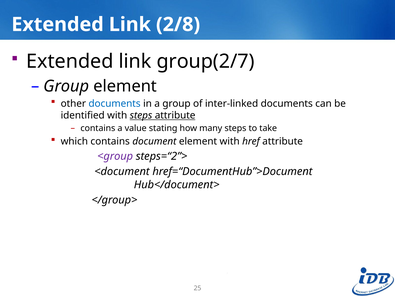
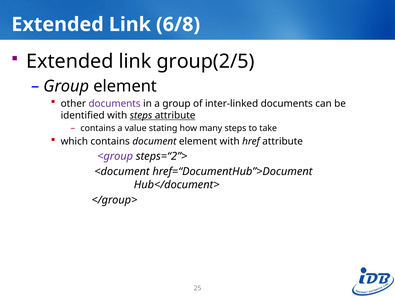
2/8: 2/8 -> 6/8
group(2/7: group(2/7 -> group(2/5
documents at (115, 104) colour: blue -> purple
